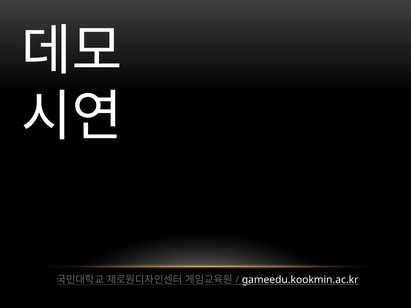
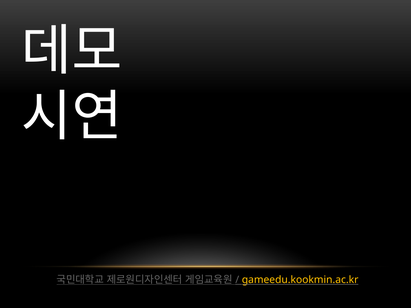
gameedu.kookmin.ac.kr colour: white -> yellow
